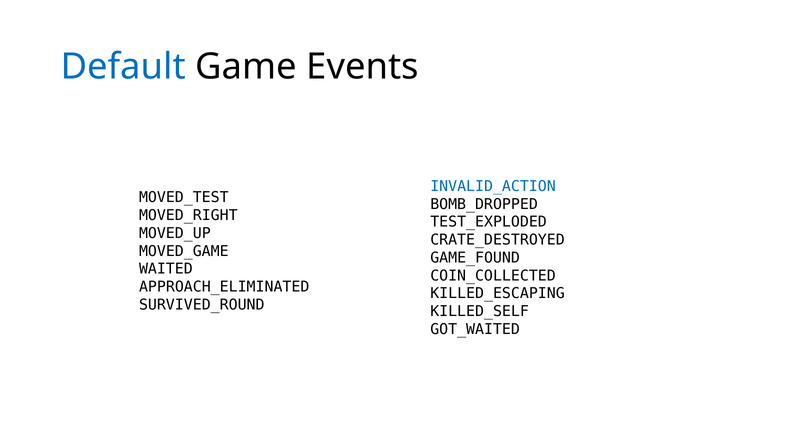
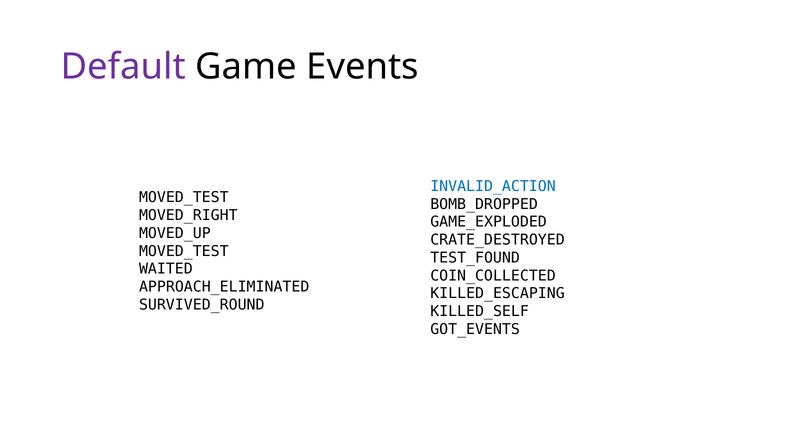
Default colour: blue -> purple
TEST_EXPLODED: TEST_EXPLODED -> GAME_EXPLODED
MOVED_GAME at (184, 251): MOVED_GAME -> MOVED_TEST
GAME_FOUND: GAME_FOUND -> TEST_FOUND
GOT_WAITED: GOT_WAITED -> GOT_EVENTS
